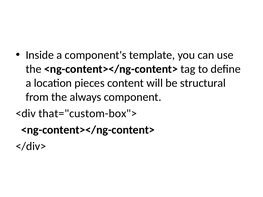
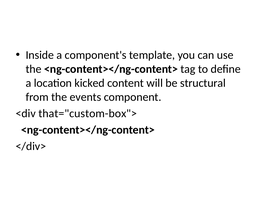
pieces: pieces -> kicked
always: always -> events
